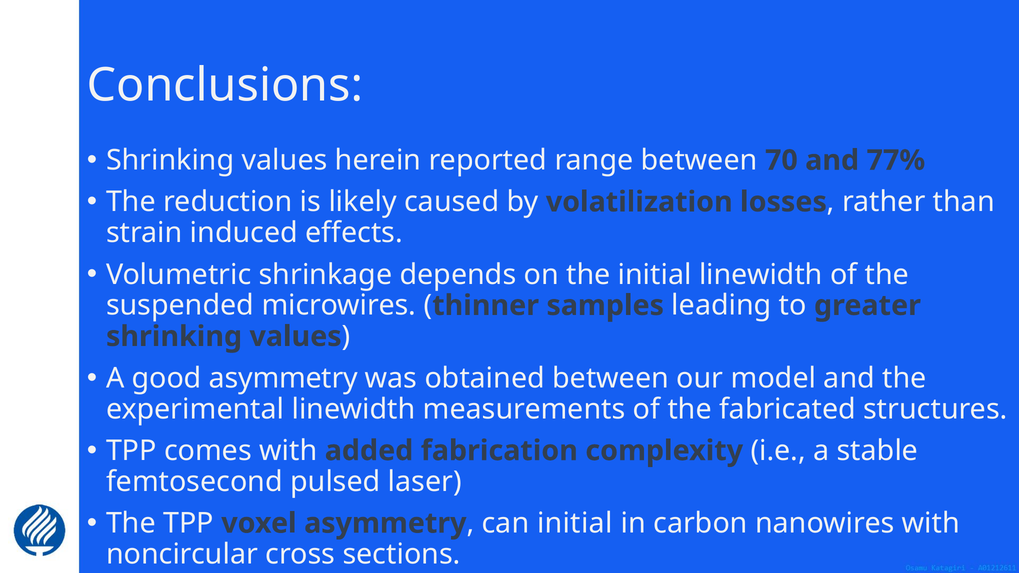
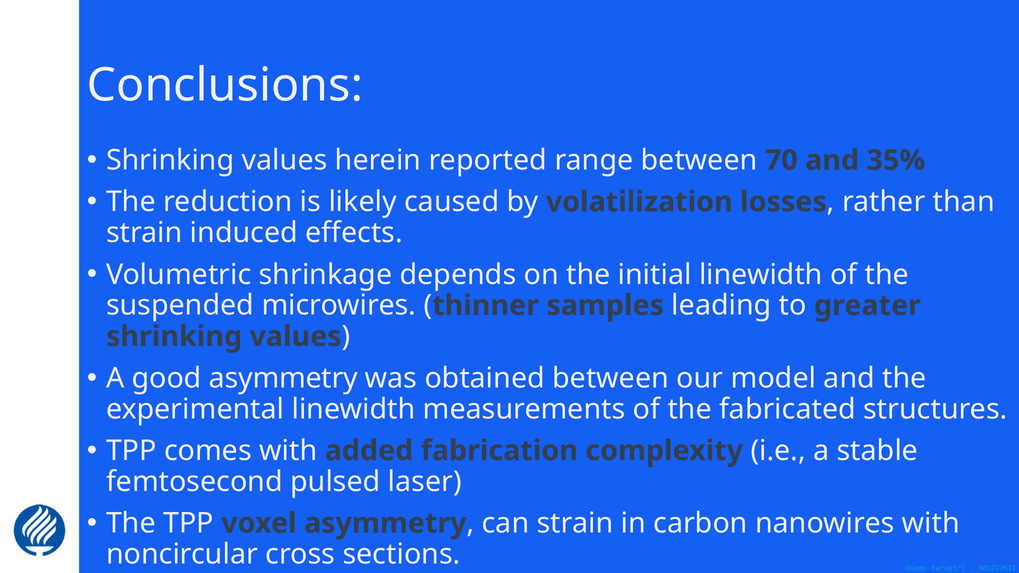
77%: 77% -> 35%
can initial: initial -> strain
